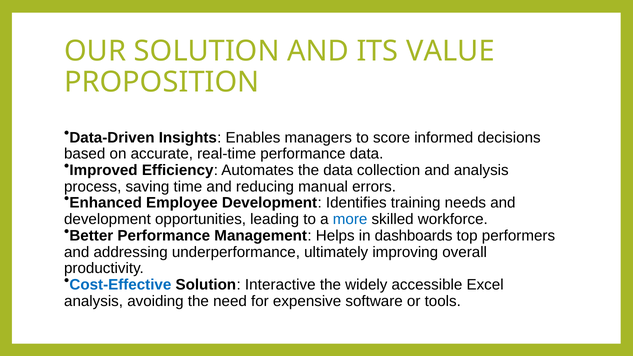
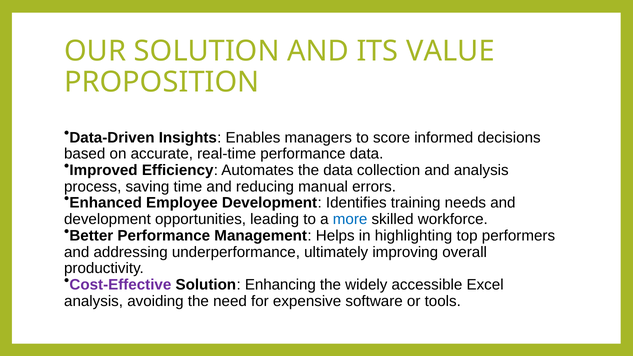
dashboards: dashboards -> highlighting
Cost-Effective colour: blue -> purple
Interactive: Interactive -> Enhancing
